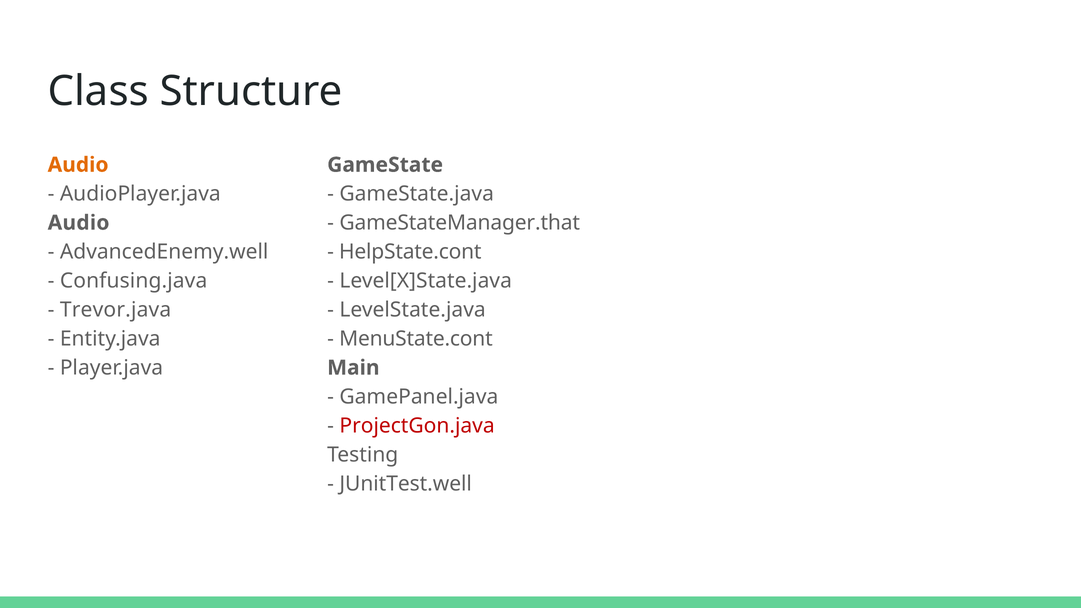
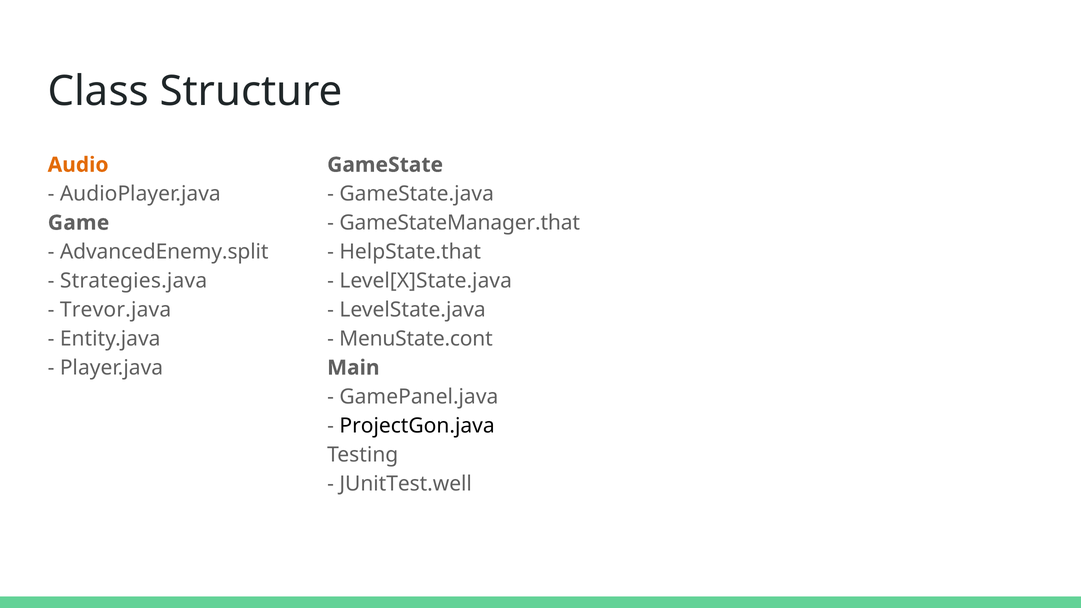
Audio at (79, 223): Audio -> Game
AdvancedEnemy.well: AdvancedEnemy.well -> AdvancedEnemy.split
HelpState.cont: HelpState.cont -> HelpState.that
Confusing.java: Confusing.java -> Strategies.java
ProjectGon.java colour: red -> black
